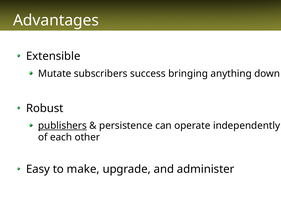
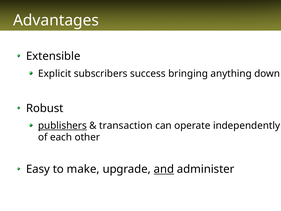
Mutate: Mutate -> Explicit
persistence: persistence -> transaction
and underline: none -> present
